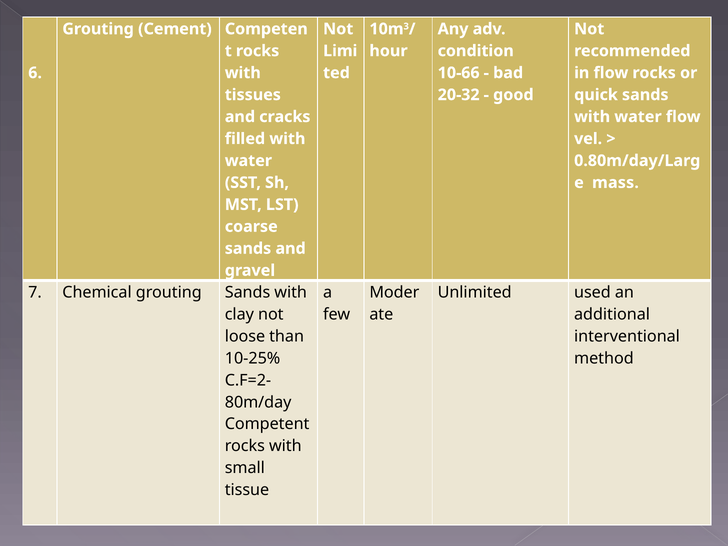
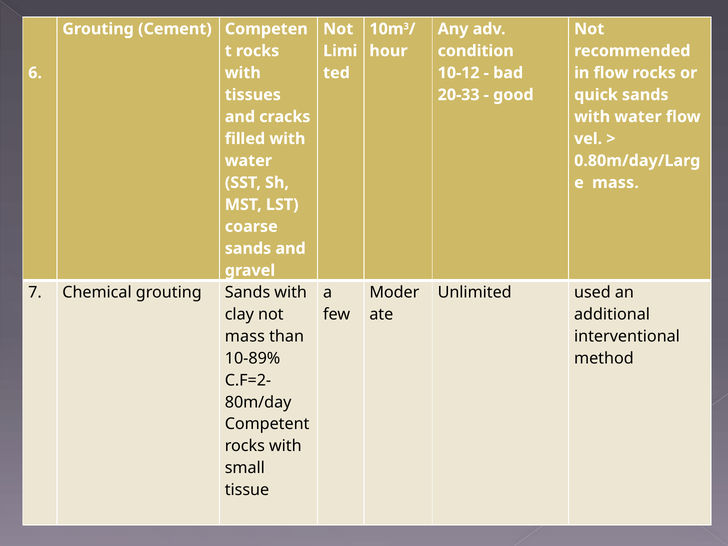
10-66: 10-66 -> 10-12
20-32: 20-32 -> 20-33
loose at (245, 336): loose -> mass
10-25%: 10-25% -> 10-89%
